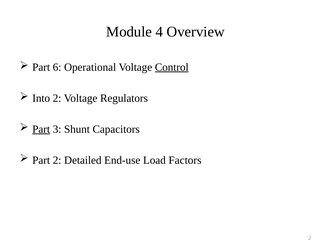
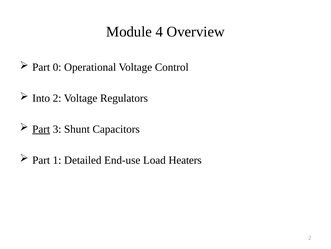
6: 6 -> 0
Control underline: present -> none
Part 2: 2 -> 1
Factors: Factors -> Heaters
